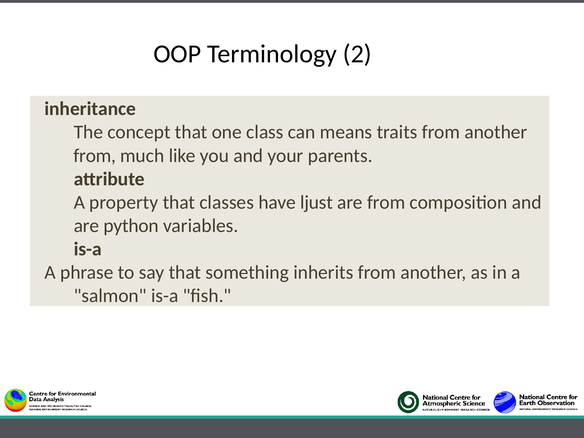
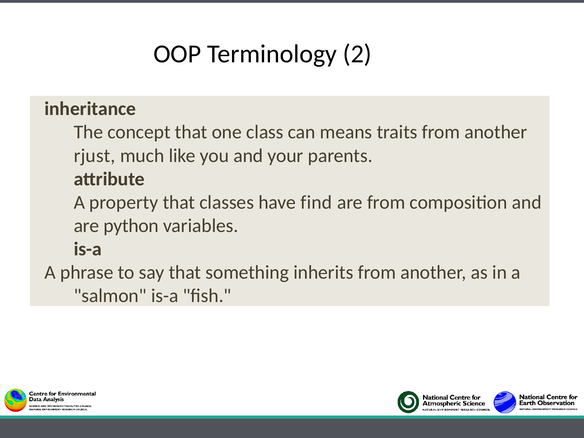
from at (95, 156): from -> rjust
ljust: ljust -> find
